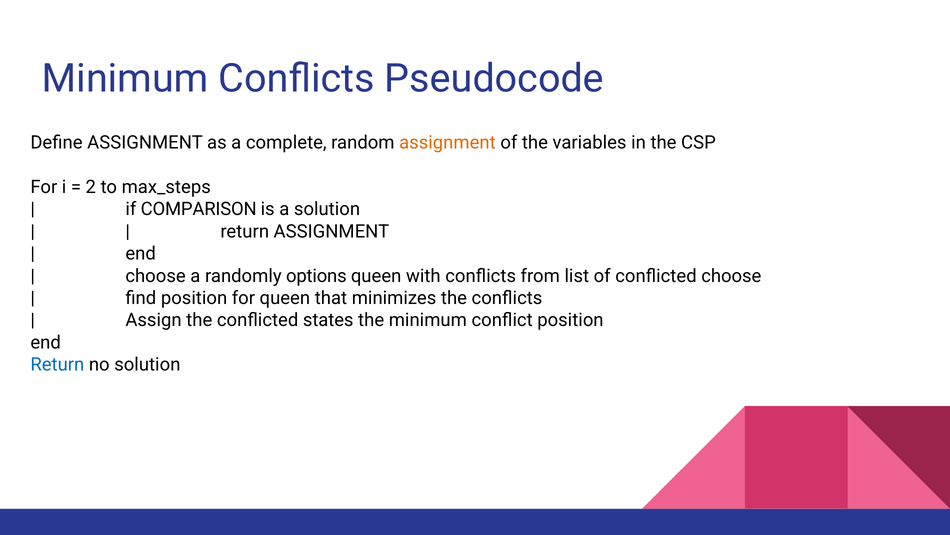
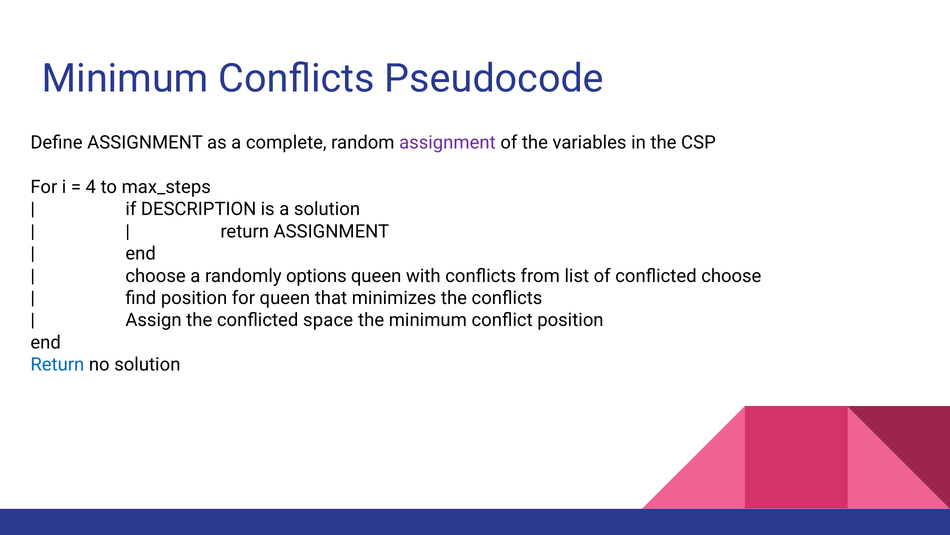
assignment at (447, 143) colour: orange -> purple
2: 2 -> 4
COMPARISON: COMPARISON -> DESCRIPTION
states: states -> space
